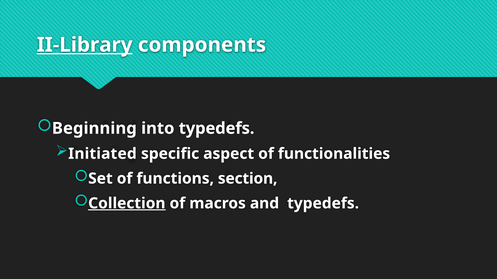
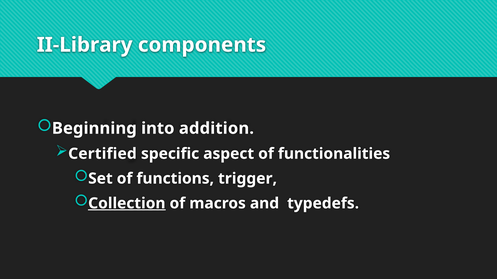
II-Library underline: present -> none
into typedefs: typedefs -> addition
Initiated: Initiated -> Certified
section: section -> trigger
